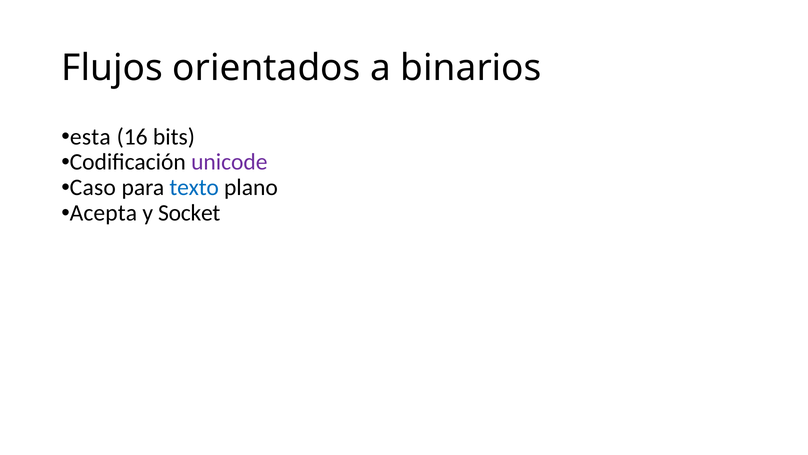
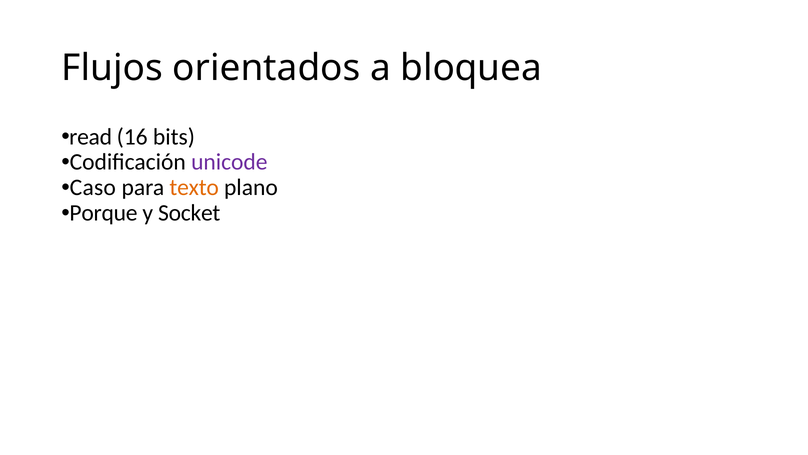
binarios: binarios -> bloquea
esta: esta -> read
texto colour: blue -> orange
Acepta: Acepta -> Porque
